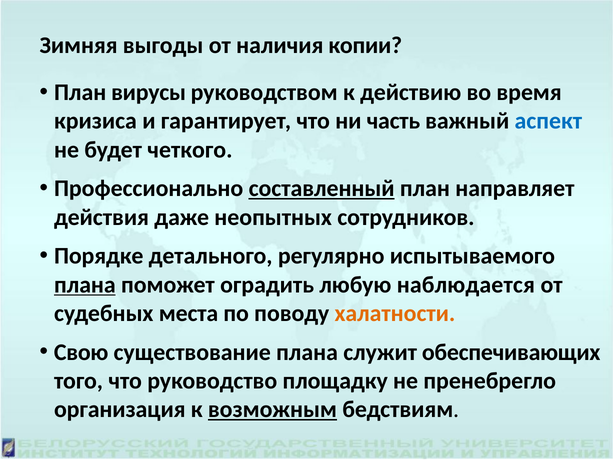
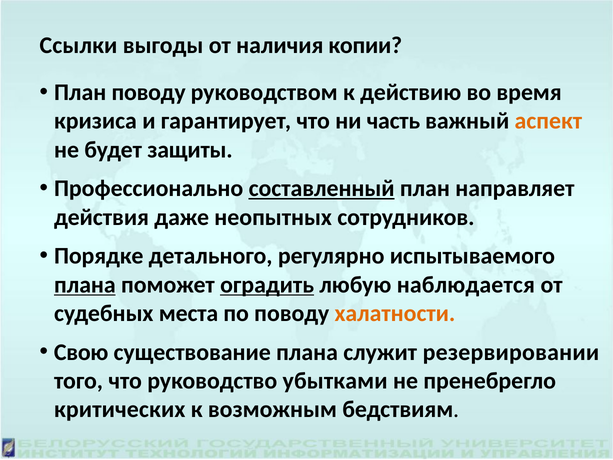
Зимняя: Зимняя -> Ссылки
План вирусы: вирусы -> поводу
аспект colour: blue -> orange
четкого: четкого -> защиты
оградить underline: none -> present
обеспечивающих: обеспечивающих -> резервировании
площадку: площадку -> убытками
организация: организация -> критических
возможным underline: present -> none
